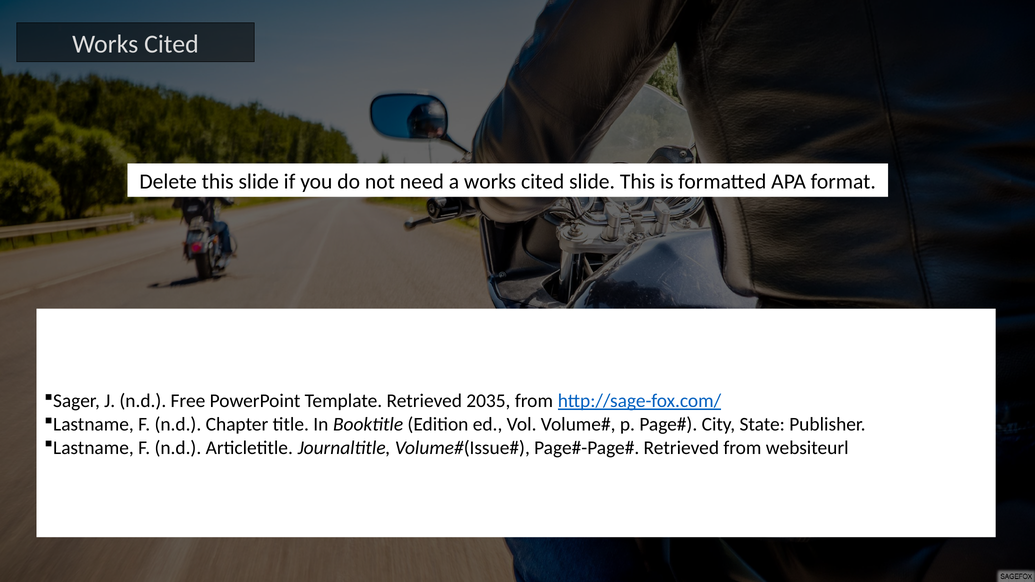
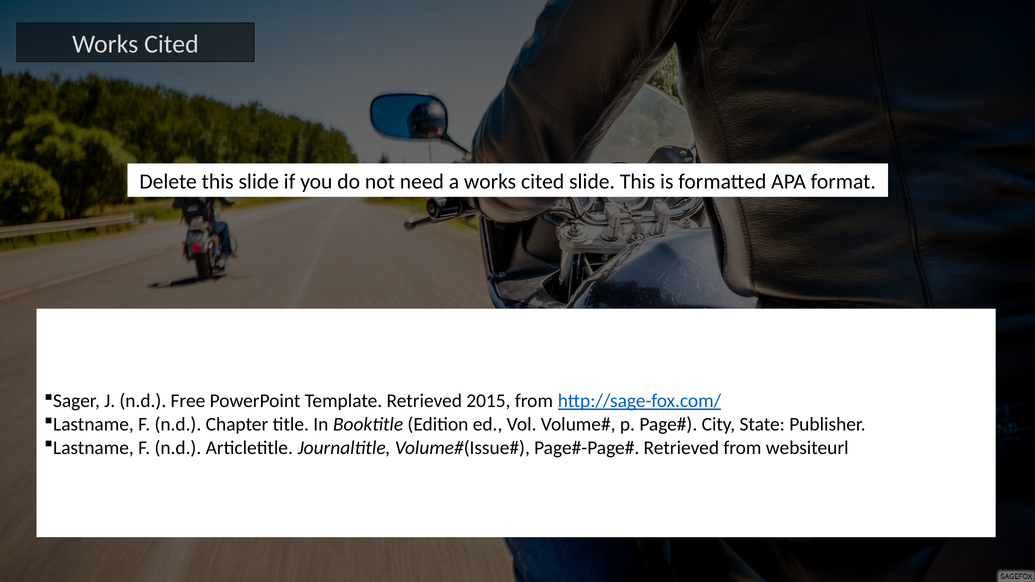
2035: 2035 -> 2015
